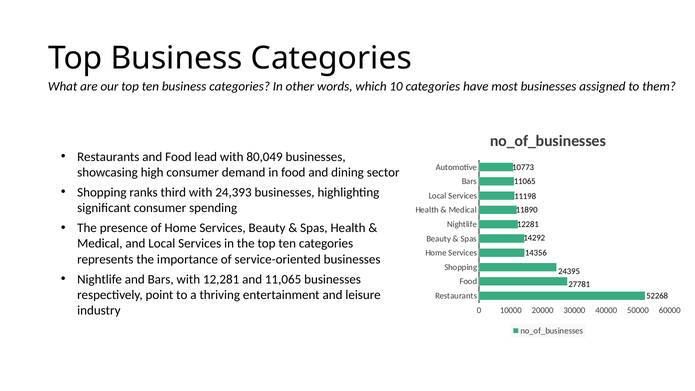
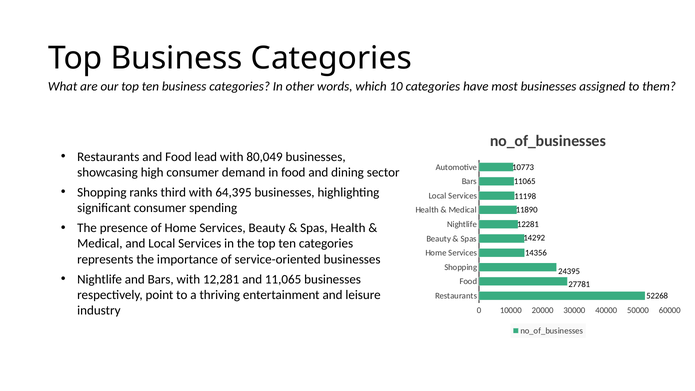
24,393: 24,393 -> 64,395
